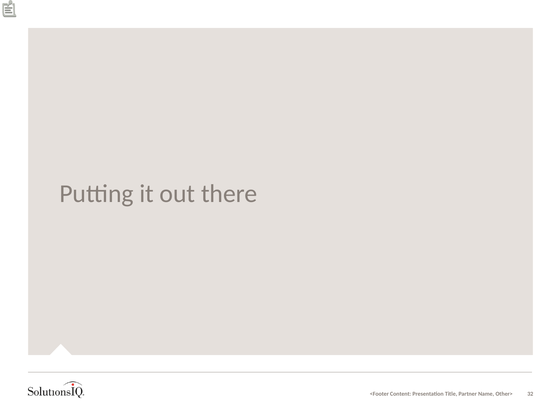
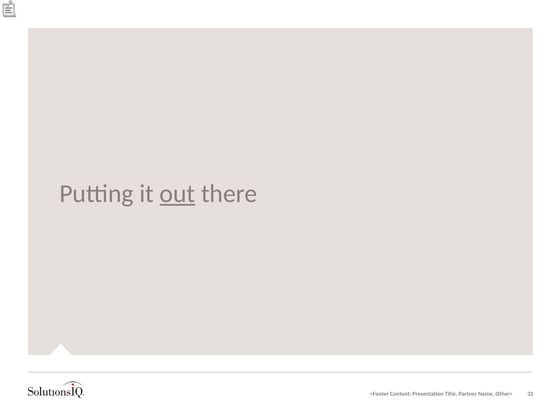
out underline: none -> present
